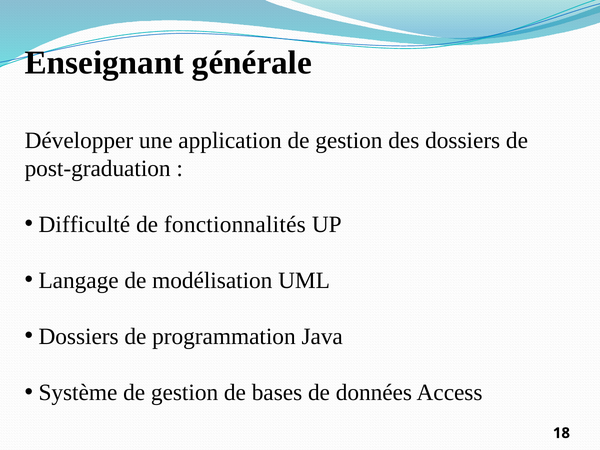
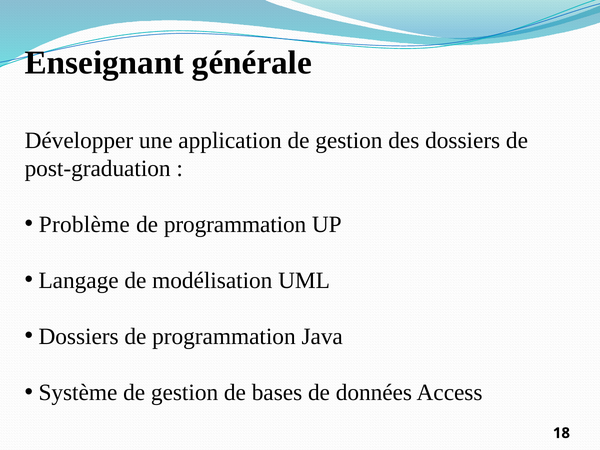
Difficulté: Difficulté -> Problème
fonctionnalités at (235, 224): fonctionnalités -> programmation
